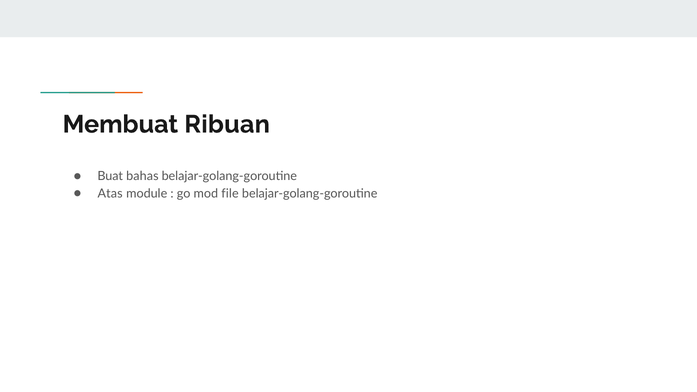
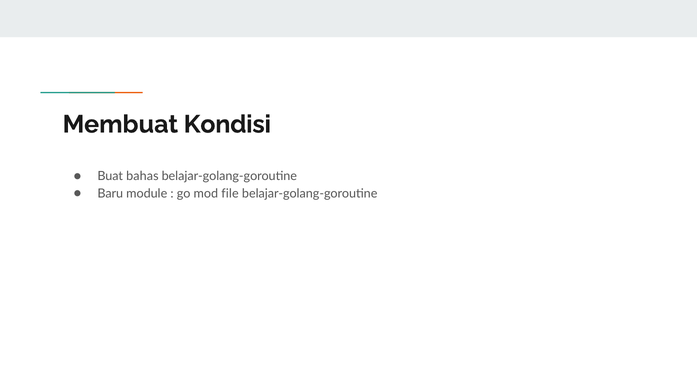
Ribuan: Ribuan -> Kondisi
Atas: Atas -> Baru
